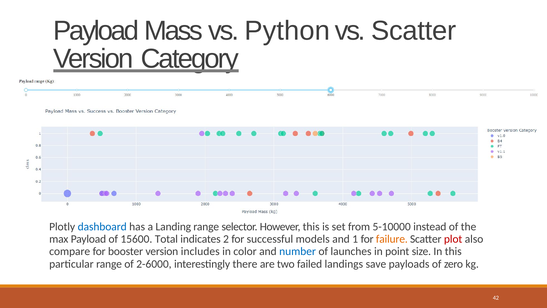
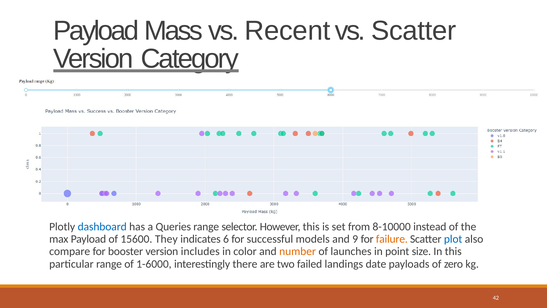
Python: Python -> Recent
Landing: Landing -> Queries
5-10000: 5-10000 -> 8-10000
Total: Total -> They
2: 2 -> 6
1: 1 -> 9
plot colour: red -> blue
number colour: blue -> orange
2-6000: 2-6000 -> 1-6000
save: save -> date
